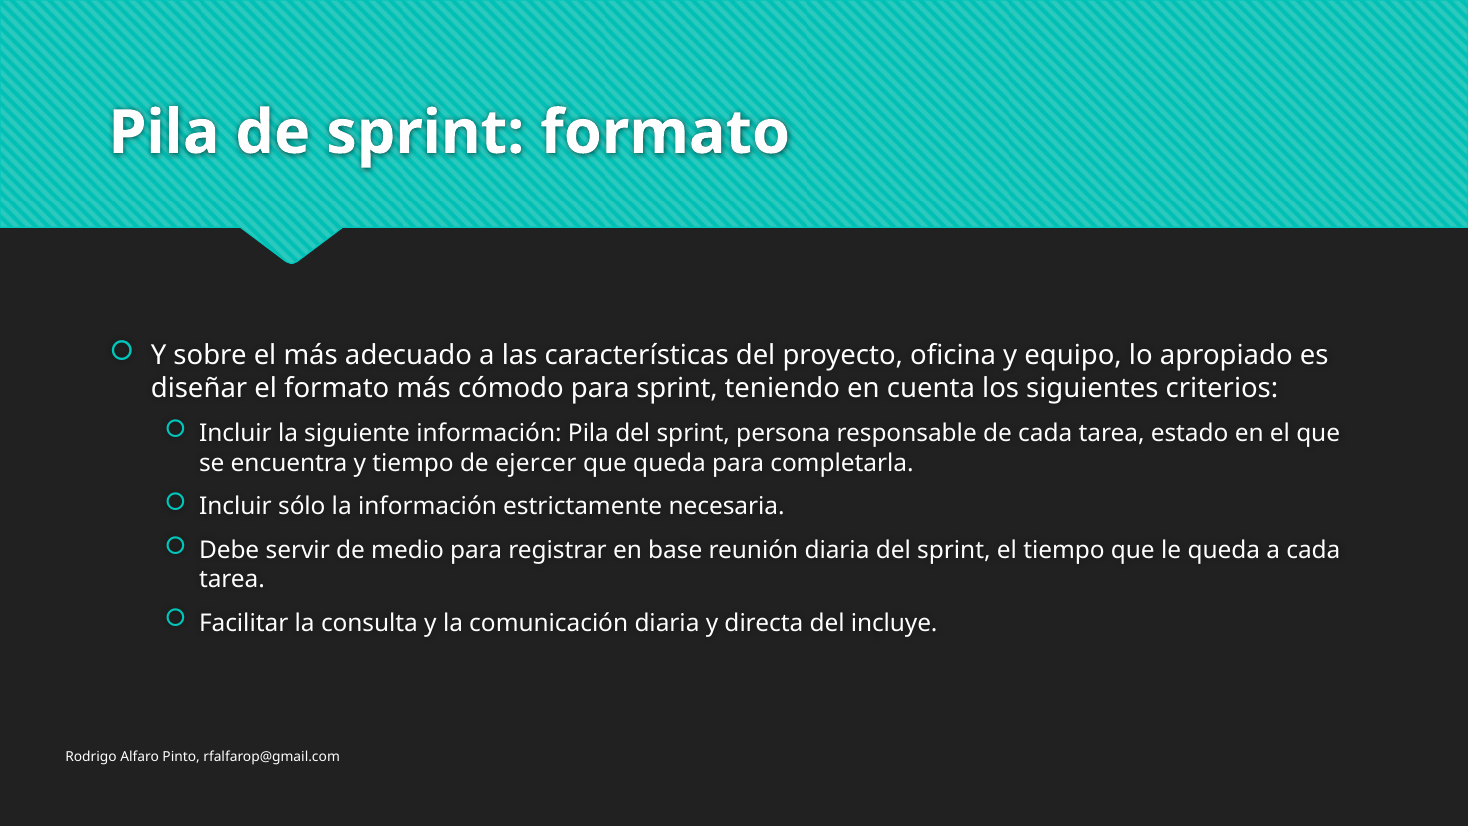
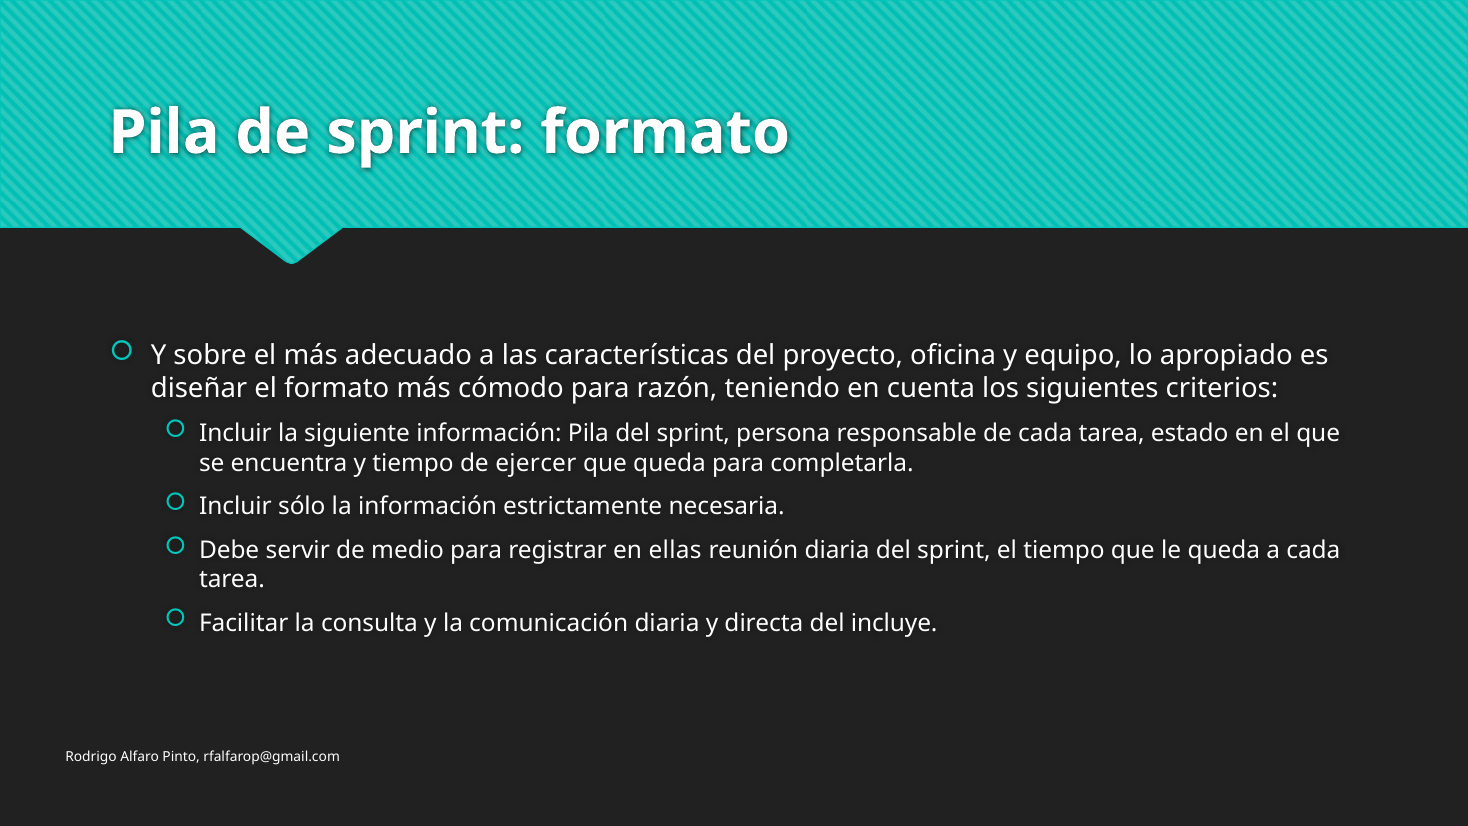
para sprint: sprint -> razón
base: base -> ellas
